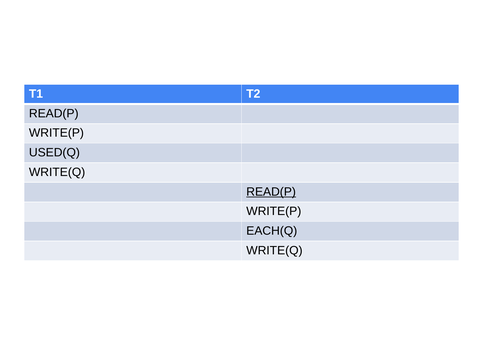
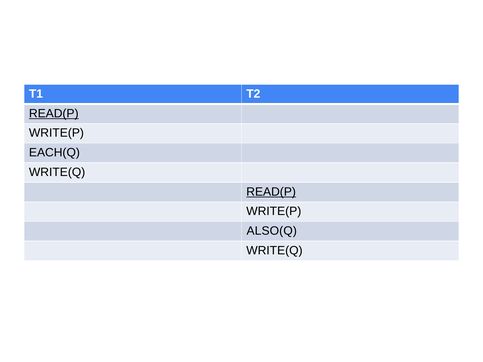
READ(P at (54, 113) underline: none -> present
USED(Q: USED(Q -> EACH(Q
EACH(Q: EACH(Q -> ALSO(Q
